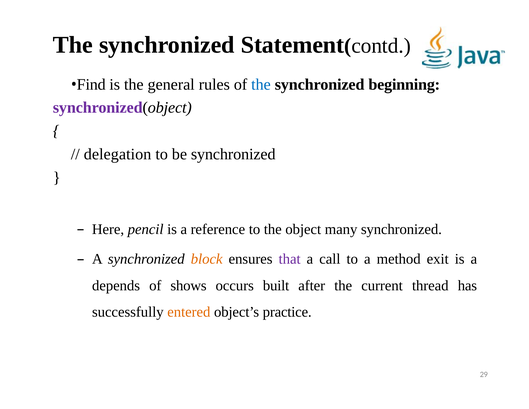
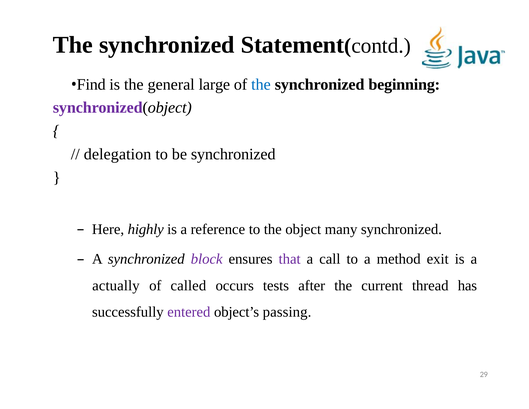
rules: rules -> large
pencil: pencil -> highly
block colour: orange -> purple
depends: depends -> actually
shows: shows -> called
built: built -> tests
entered colour: orange -> purple
practice: practice -> passing
